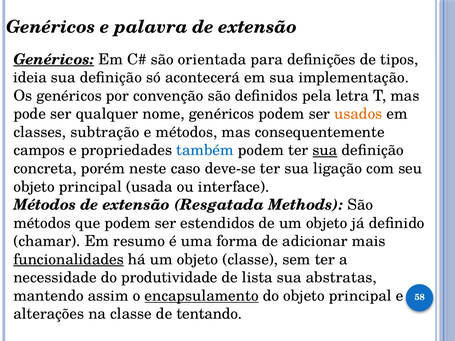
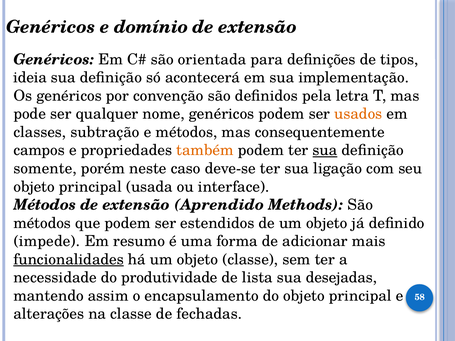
palavra: palavra -> domínio
Genéricos at (54, 59) underline: present -> none
também colour: blue -> orange
concreta: concreta -> somente
Resgatada: Resgatada -> Aprendido
chamar: chamar -> impede
abstratas: abstratas -> desejadas
encapsulamento underline: present -> none
tentando: tentando -> fechadas
